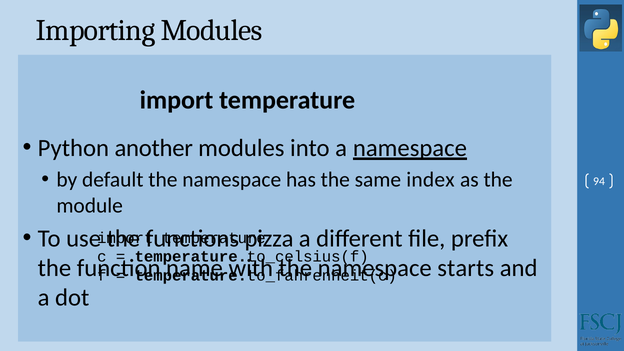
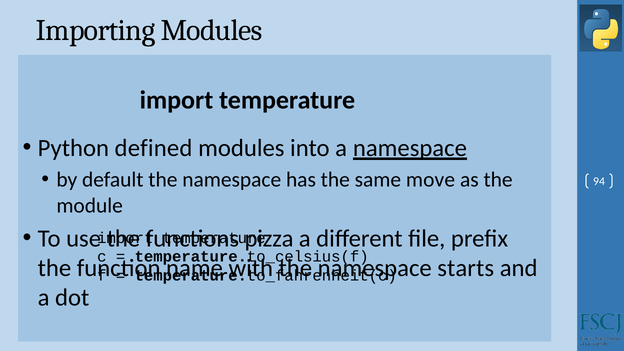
another: another -> defined
index: index -> move
